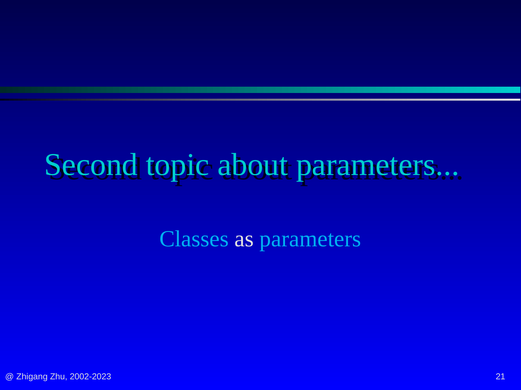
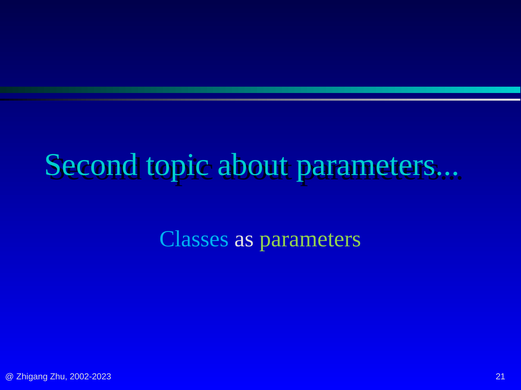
parameters at (310, 239) colour: light blue -> light green
